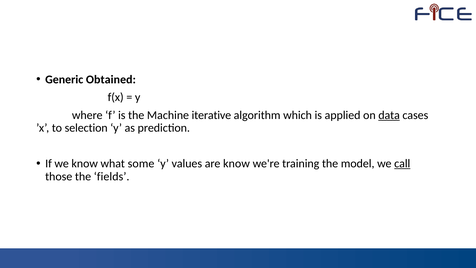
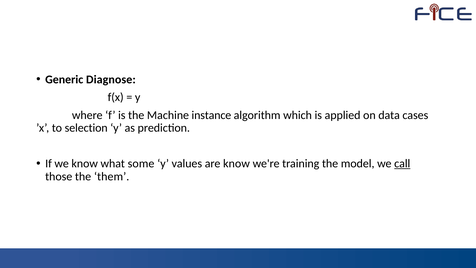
Obtained: Obtained -> Diagnose
iterative: iterative -> instance
data underline: present -> none
fields: fields -> them
